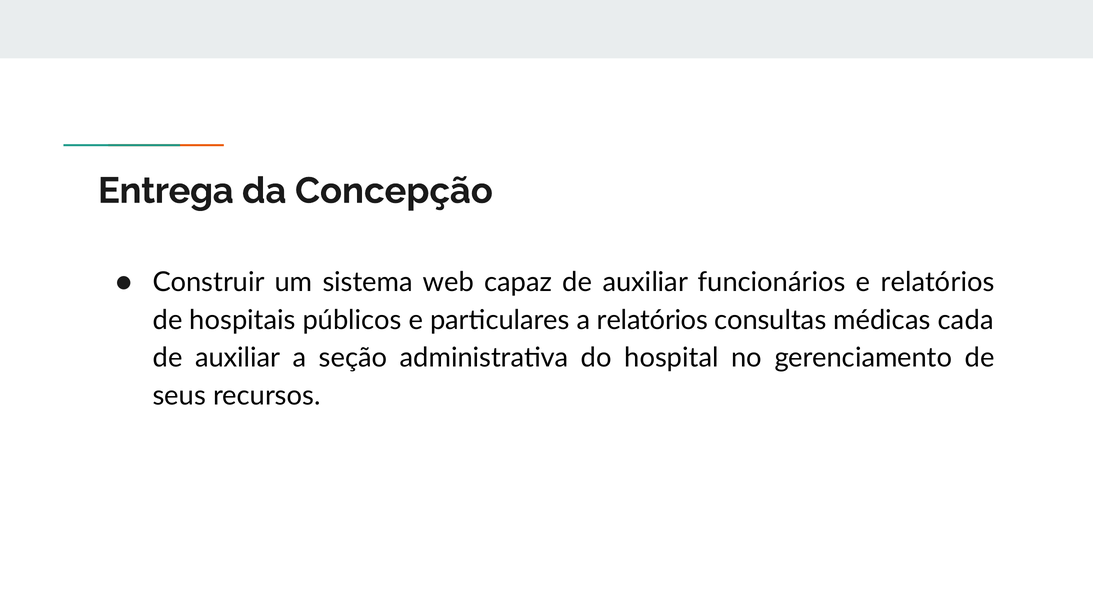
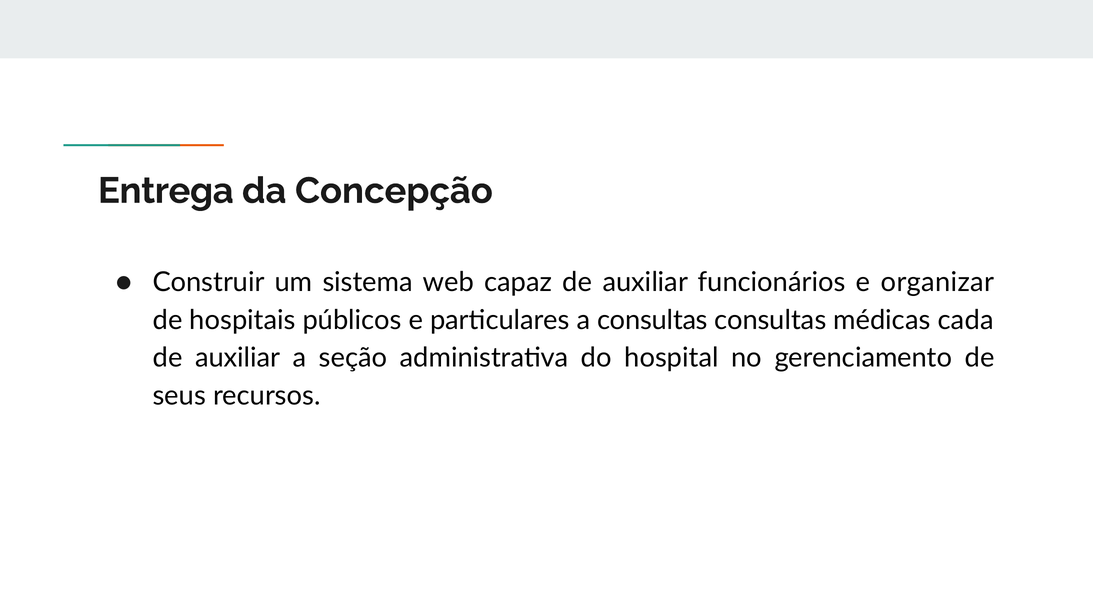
e relatórios: relatórios -> organizar
a relatórios: relatórios -> consultas
